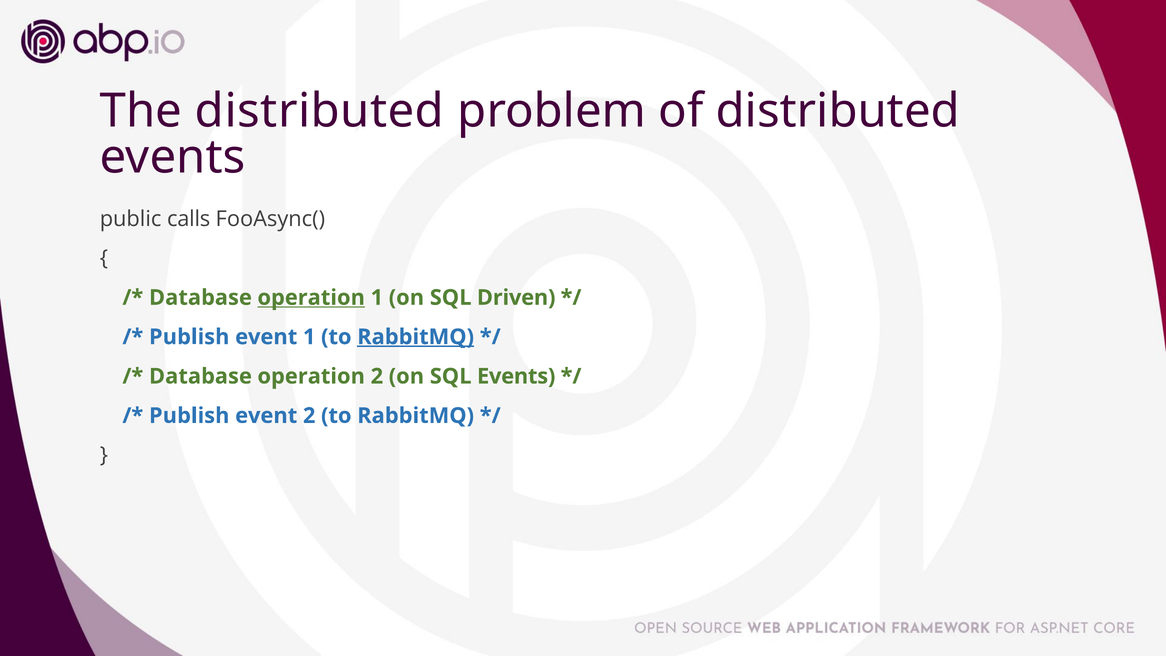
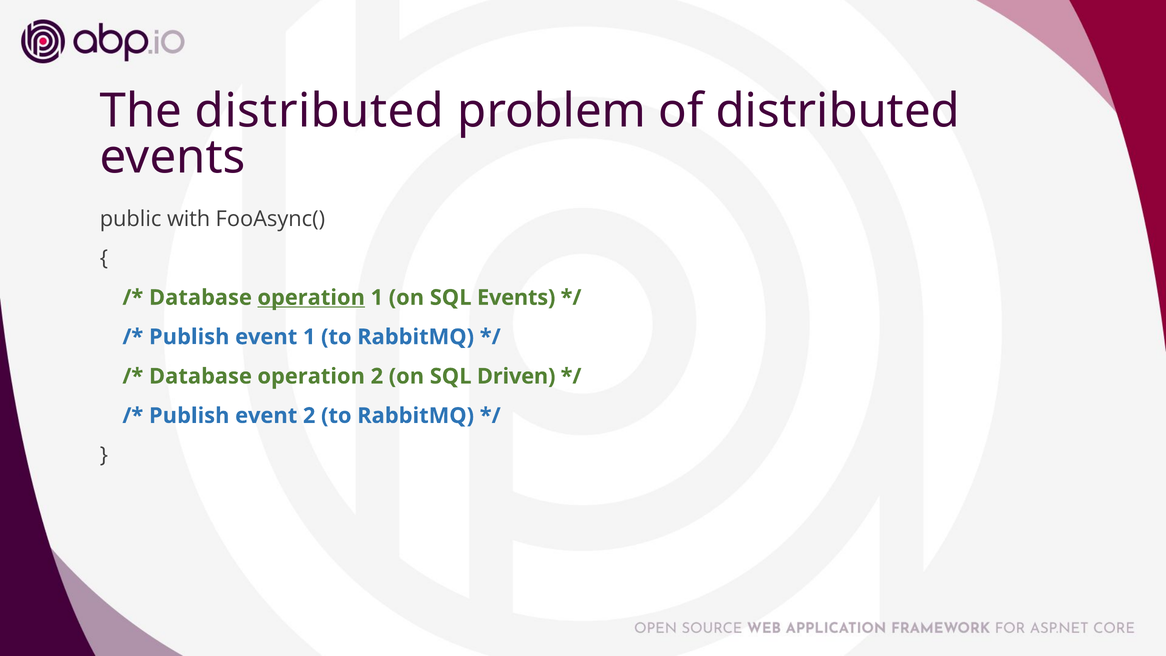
calls: calls -> with
SQL Driven: Driven -> Events
RabbitMQ at (416, 337) underline: present -> none
SQL Events: Events -> Driven
